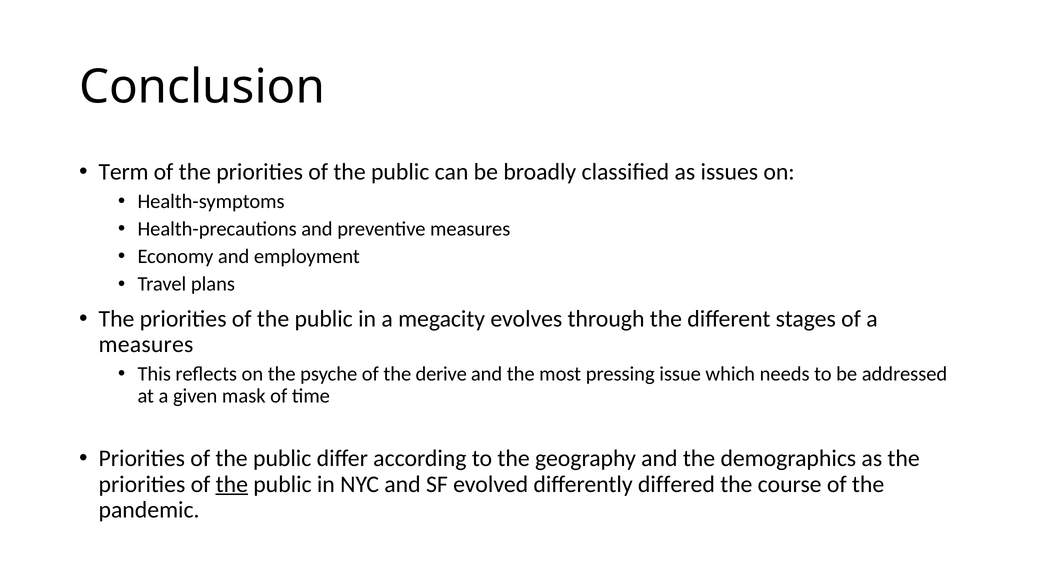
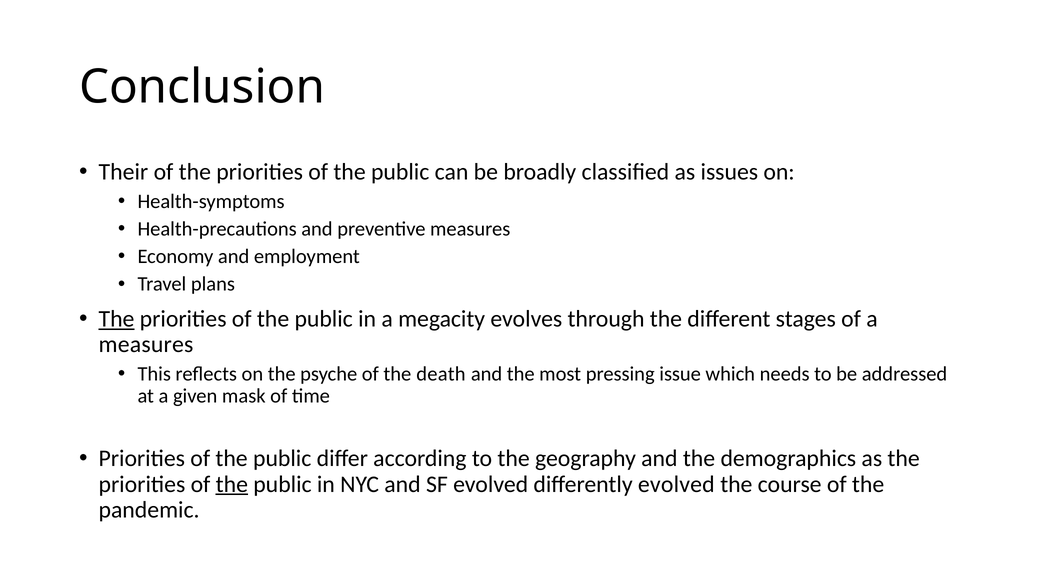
Term: Term -> Their
The at (117, 319) underline: none -> present
derive: derive -> death
differently differed: differed -> evolved
